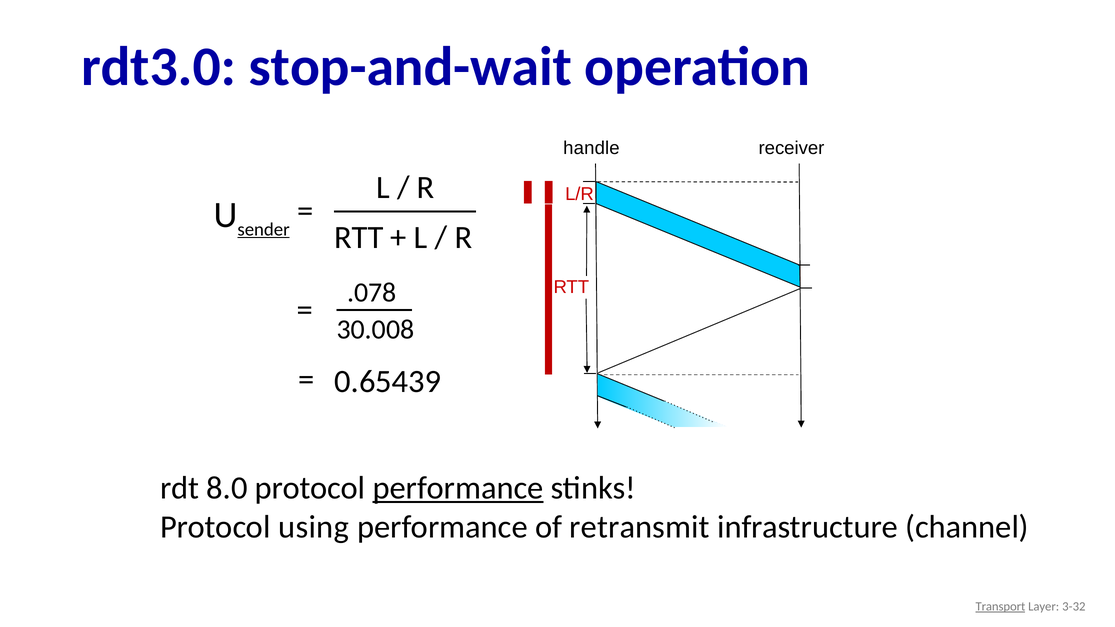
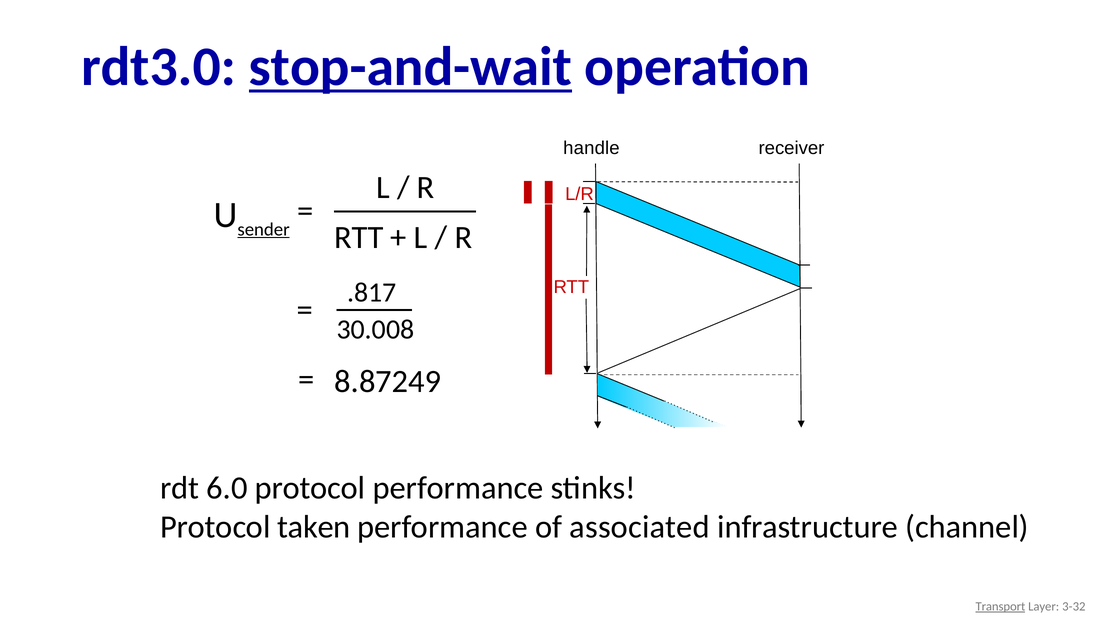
stop-and-wait underline: none -> present
.078: .078 -> .817
0.65439: 0.65439 -> 8.87249
8.0: 8.0 -> 6.0
performance at (458, 488) underline: present -> none
using: using -> taken
retransmit: retransmit -> associated
